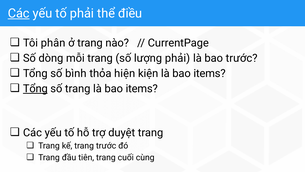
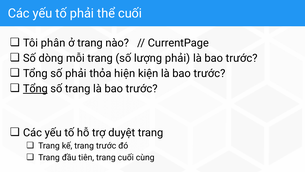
Các at (19, 13) underline: present -> none
thể điều: điều -> cuối
số bình: bình -> phải
kiện là bao items: items -> trước
trang là bao items: items -> trước
